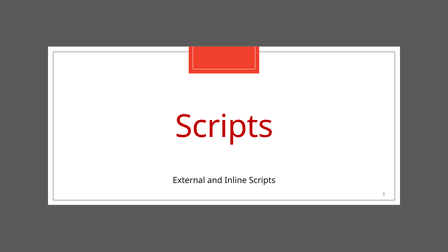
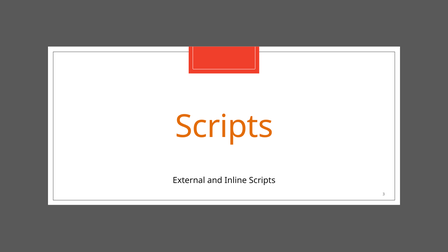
Scripts at (224, 127) colour: red -> orange
